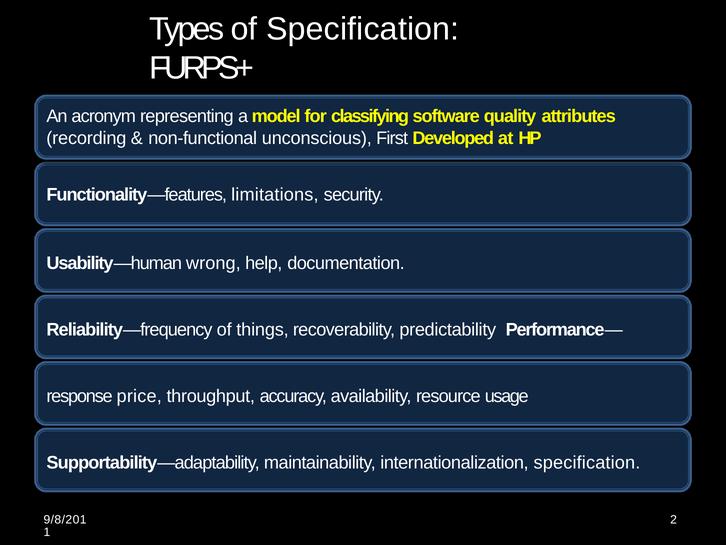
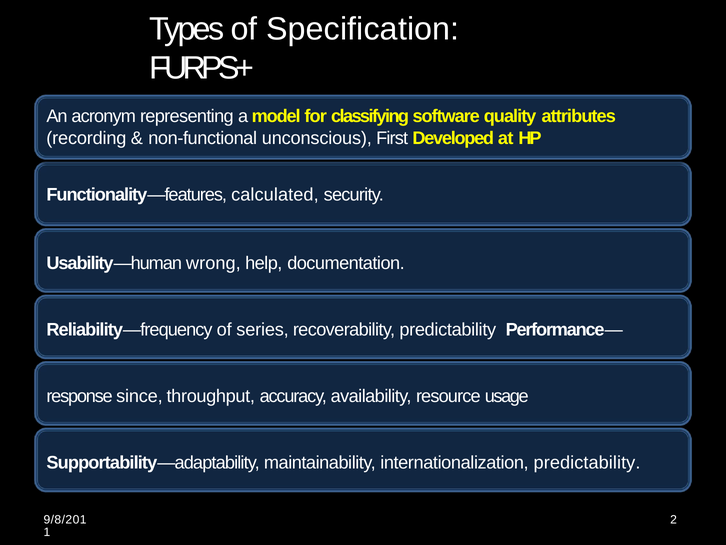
limitations: limitations -> calculated
things: things -> series
price: price -> since
internationalization specification: specification -> predictability
